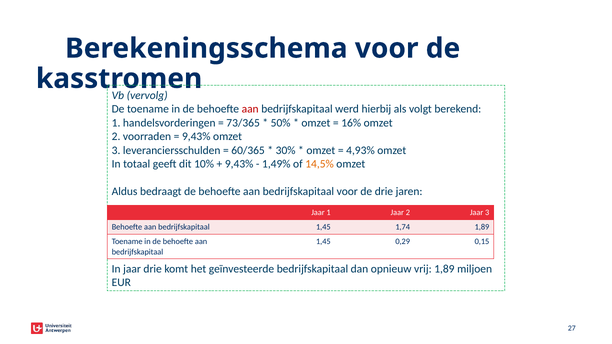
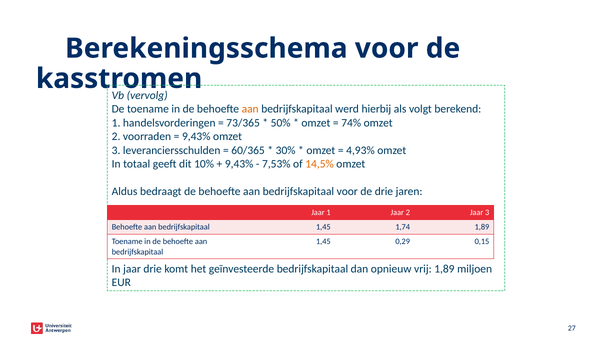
aan at (250, 109) colour: red -> orange
16%: 16% -> 74%
1,49%: 1,49% -> 7,53%
